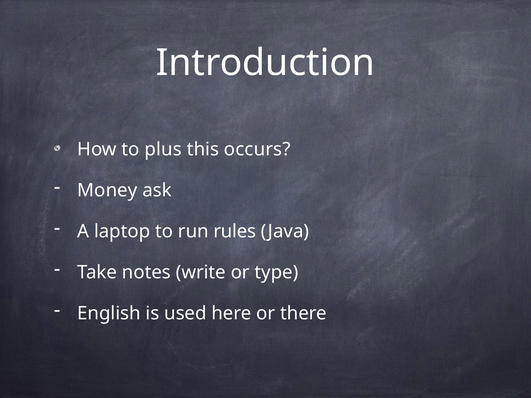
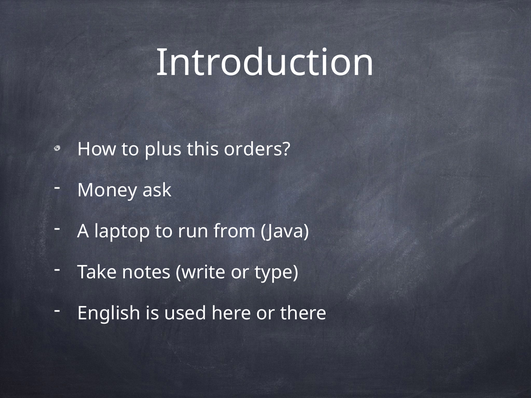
occurs: occurs -> orders
rules: rules -> from
